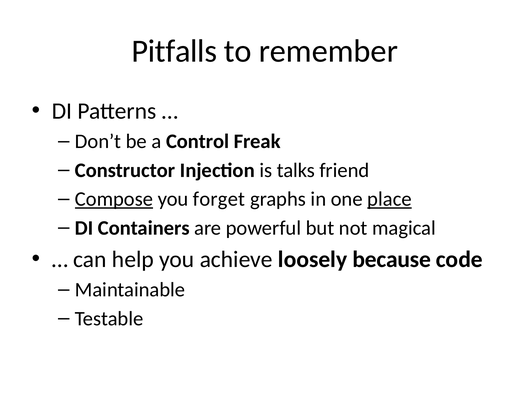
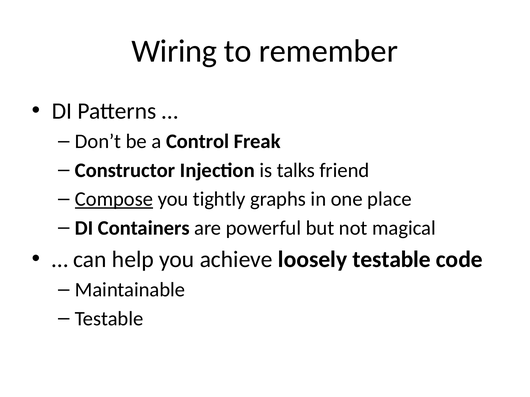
Pitfalls: Pitfalls -> Wiring
forget: forget -> tightly
place underline: present -> none
loosely because: because -> testable
